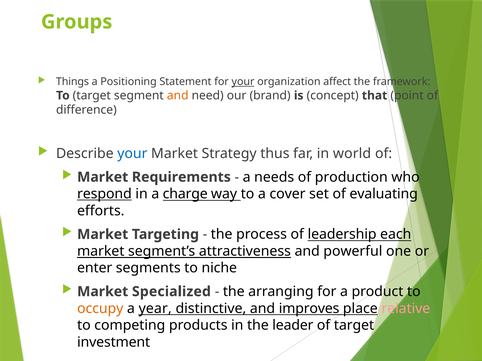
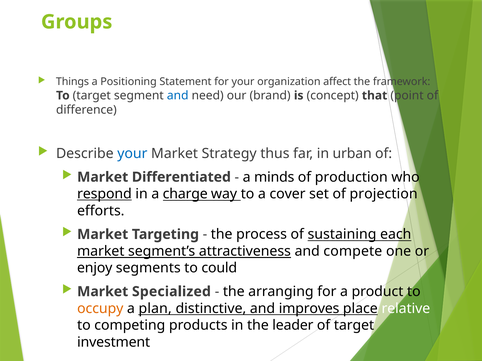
your at (243, 82) underline: present -> none
and at (178, 96) colour: orange -> blue
world: world -> urban
Requirements: Requirements -> Differentiated
needs: needs -> minds
evaluating: evaluating -> projection
leadership: leadership -> sustaining
powerful: powerful -> compete
enter: enter -> enjoy
niche: niche -> could
year: year -> plan
relative colour: pink -> white
